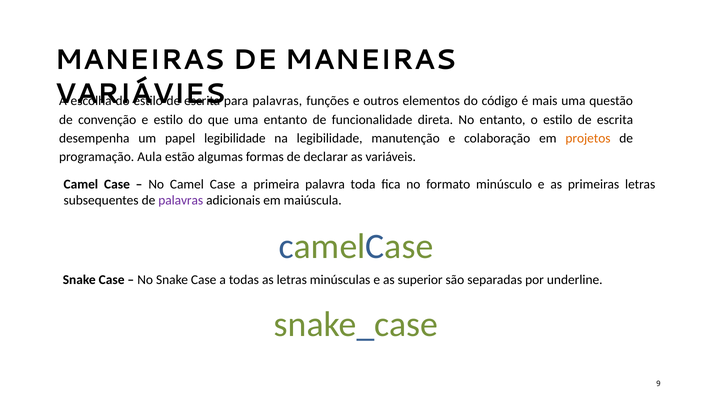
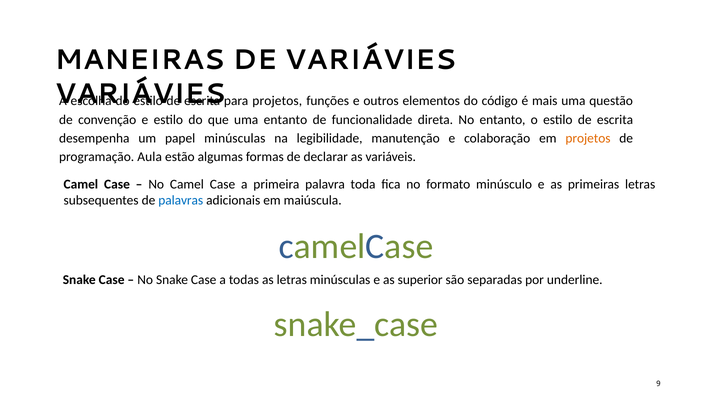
DE MANEIRAS: MANEIRAS -> VARIÁVIES
para palavras: palavras -> projetos
papel legibilidade: legibilidade -> minúsculas
palavras at (181, 200) colour: purple -> blue
